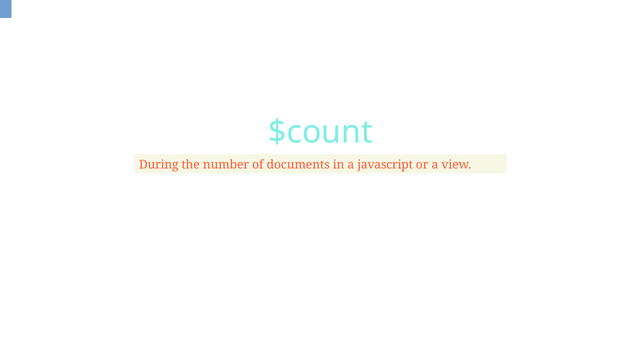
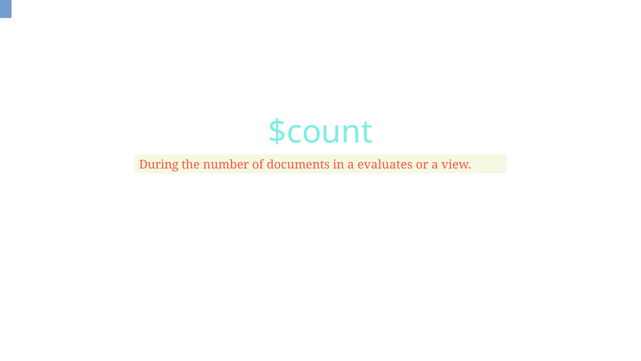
javascript: javascript -> evaluates
